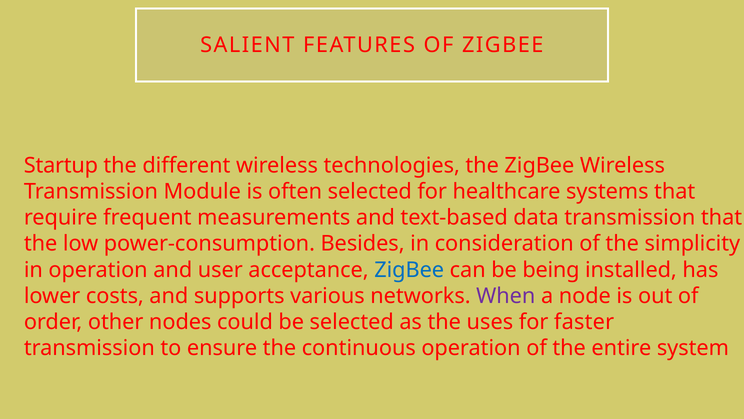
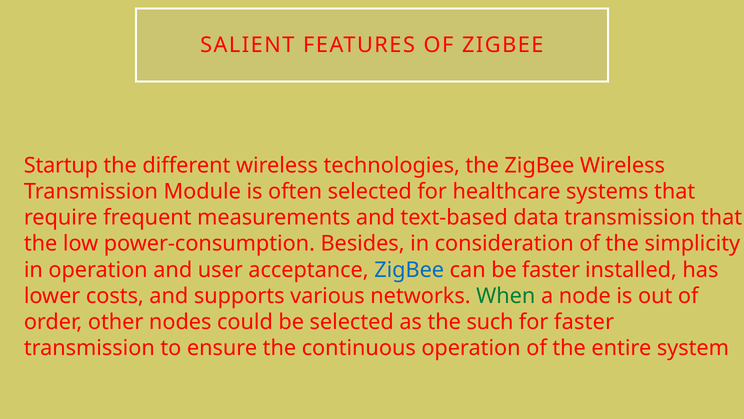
be being: being -> faster
When colour: purple -> green
uses: uses -> such
